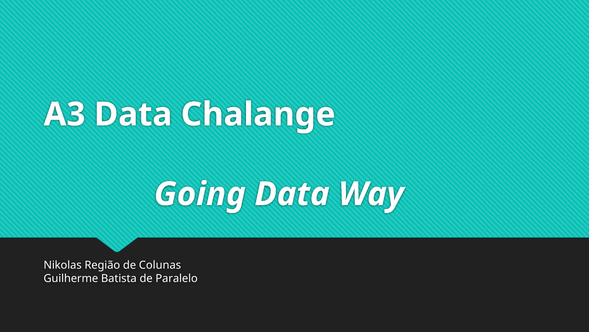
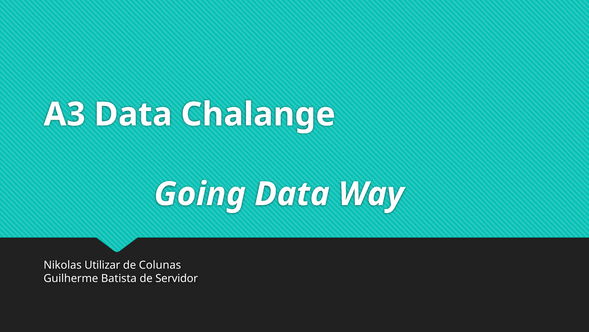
Região: Região -> Utilizar
Paralelo: Paralelo -> Servidor
